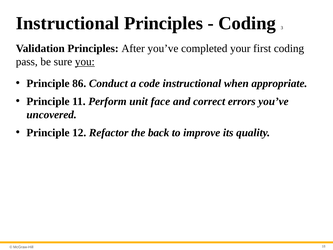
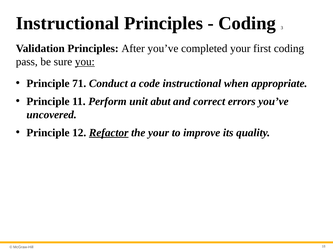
86: 86 -> 71
face: face -> abut
Refactor underline: none -> present
the back: back -> your
